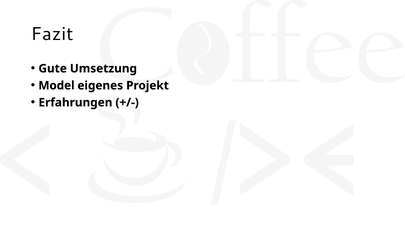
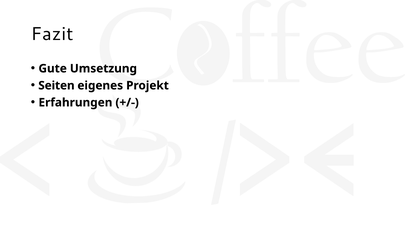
Model: Model -> Seiten
